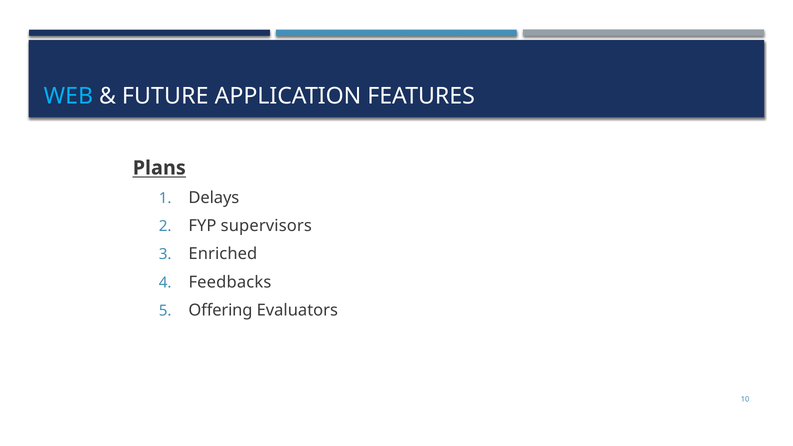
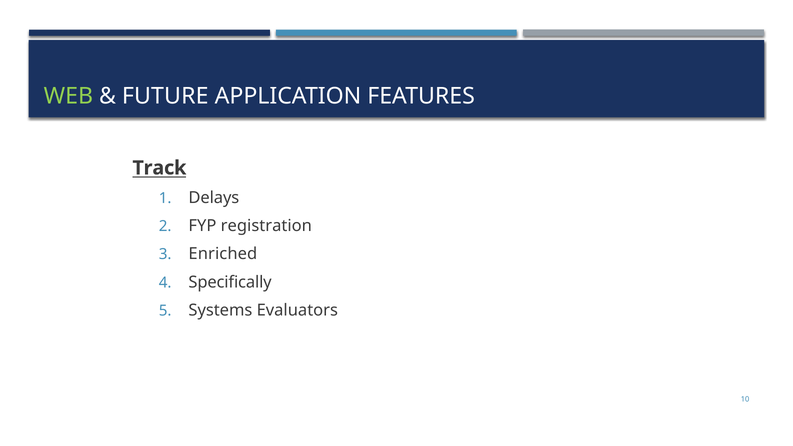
WEB colour: light blue -> light green
Plans: Plans -> Track
supervisors: supervisors -> registration
Feedbacks: Feedbacks -> Specifically
Offering: Offering -> Systems
